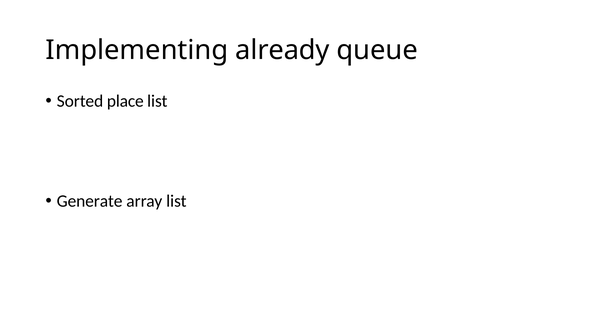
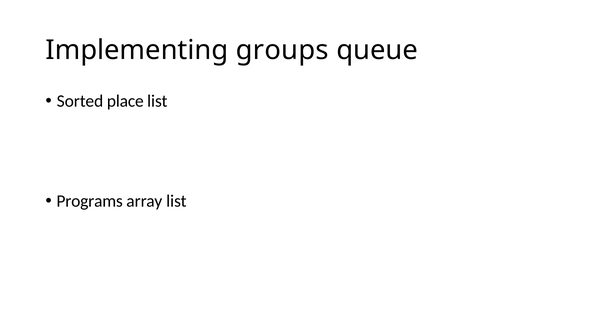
already: already -> groups
Generate: Generate -> Programs
